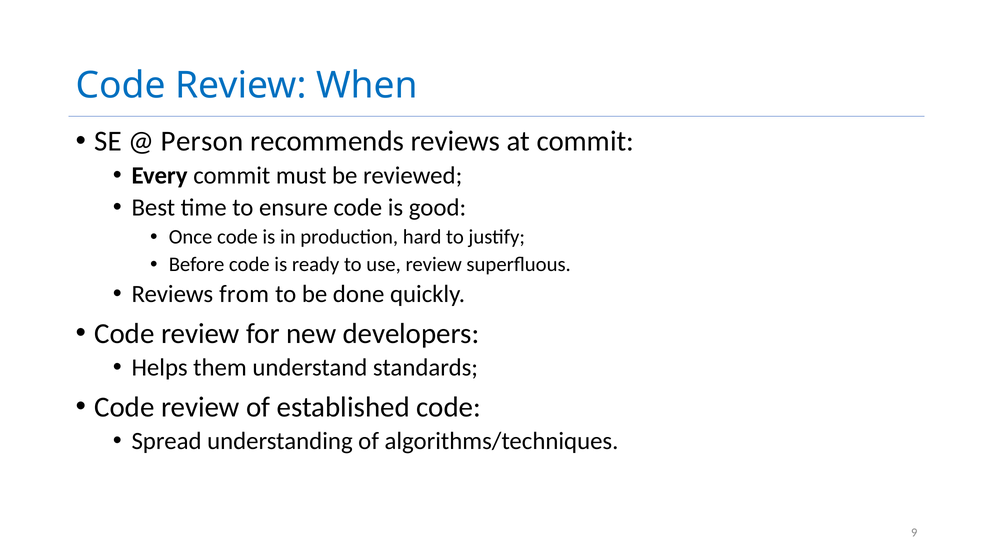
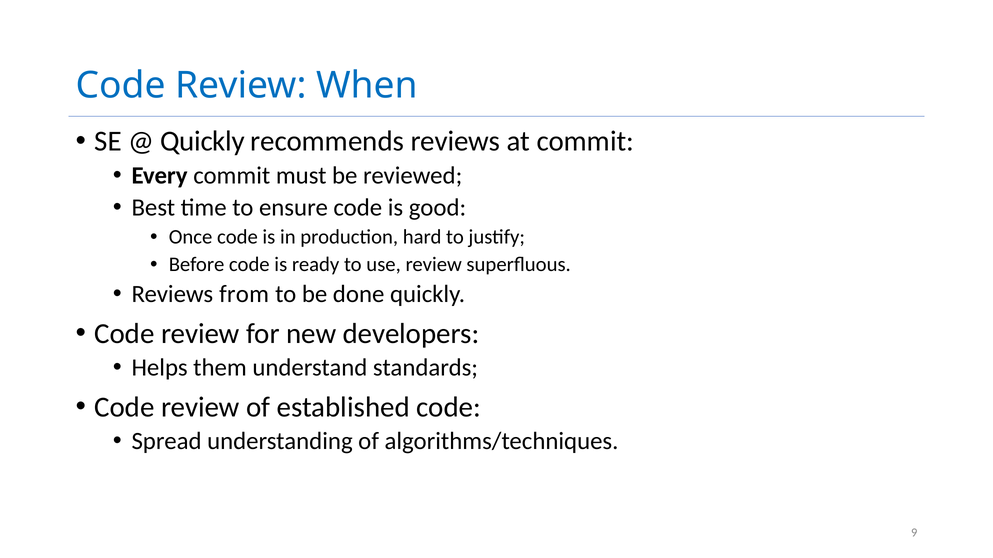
Person at (202, 141): Person -> Quickly
